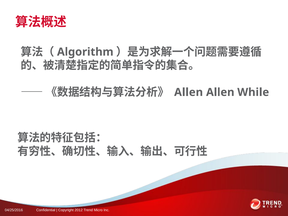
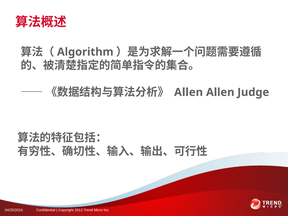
While: While -> Judge
